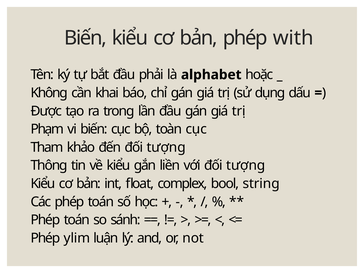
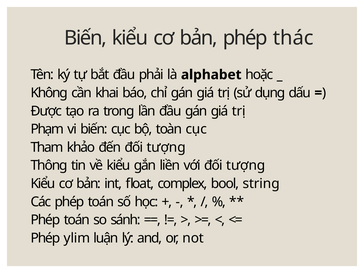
with: with -> thác
